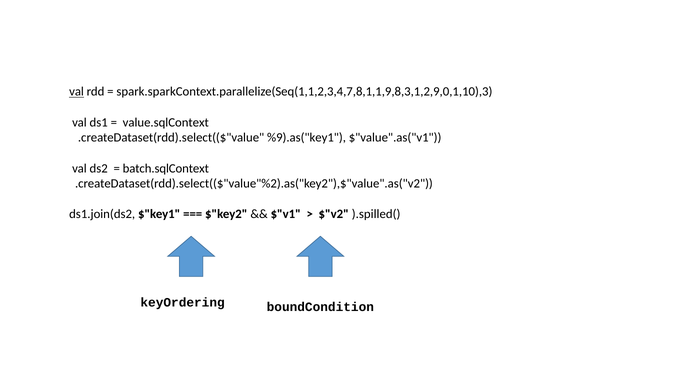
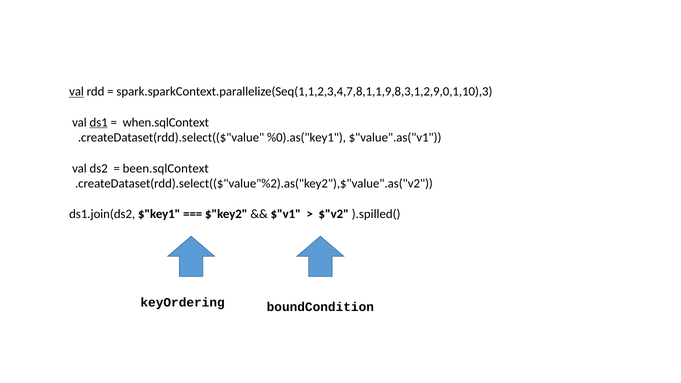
ds1 underline: none -> present
value.sqlContext: value.sqlContext -> when.sqlContext
%9).as("key1: %9).as("key1 -> %0).as("key1
batch.sqlContext: batch.sqlContext -> been.sqlContext
